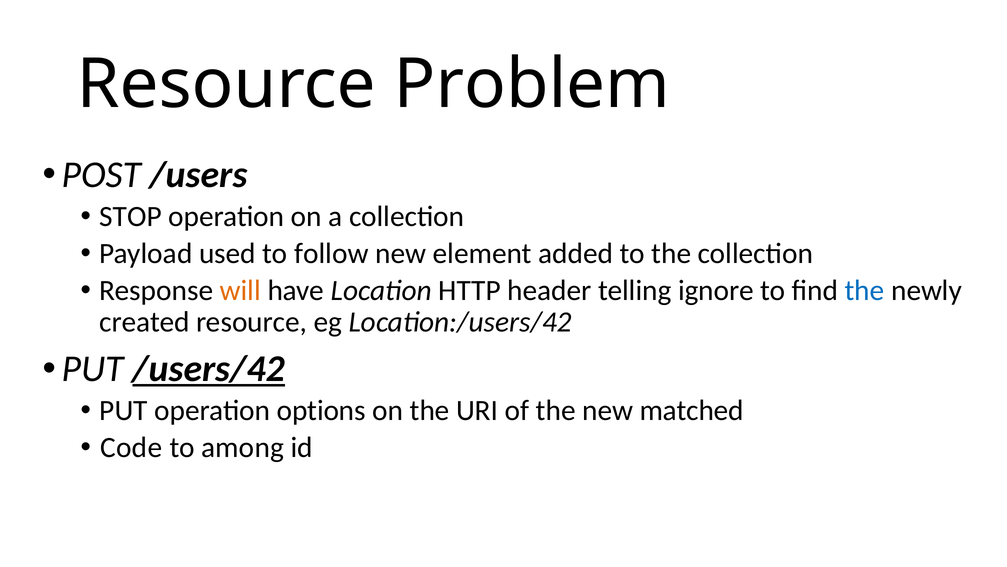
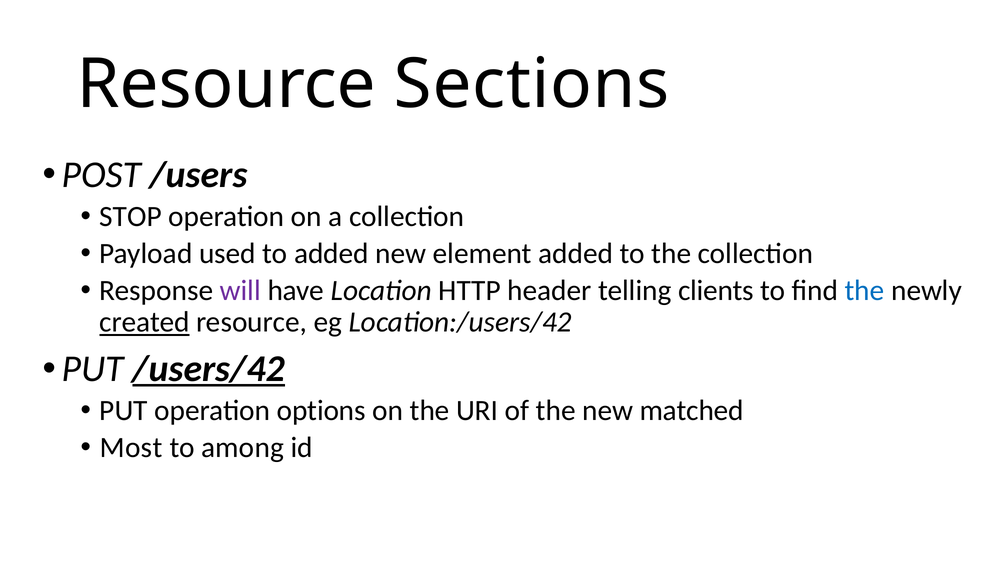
Problem: Problem -> Sections
to follow: follow -> added
will colour: orange -> purple
ignore: ignore -> clients
created underline: none -> present
Code: Code -> Most
